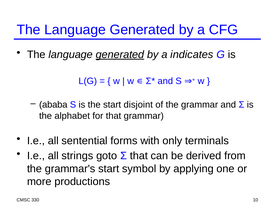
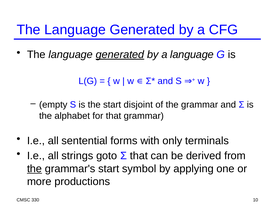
a indicates: indicates -> language
ababa: ababa -> empty
the at (34, 169) underline: none -> present
